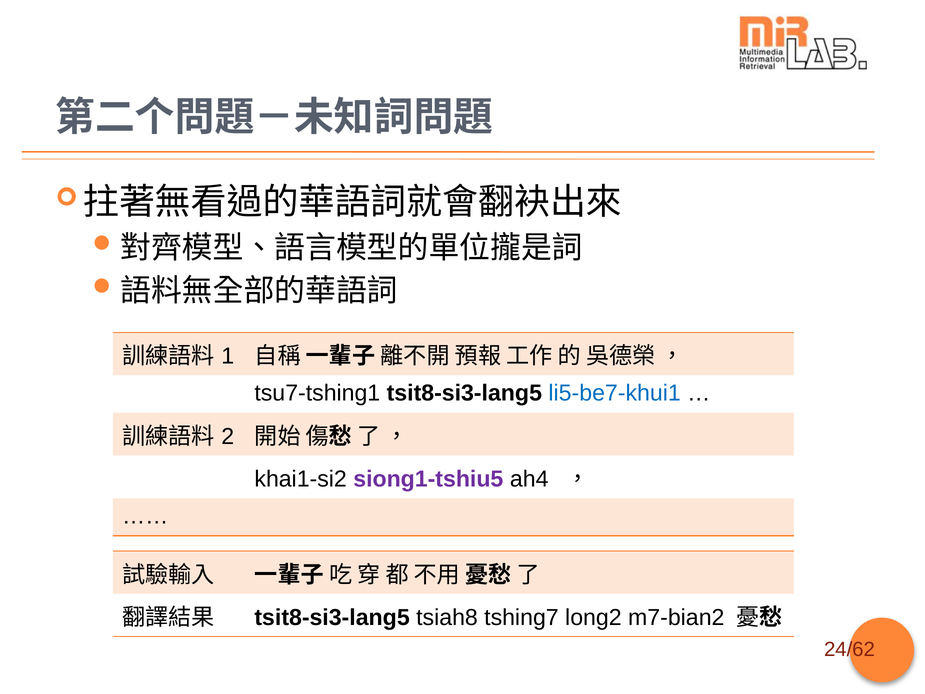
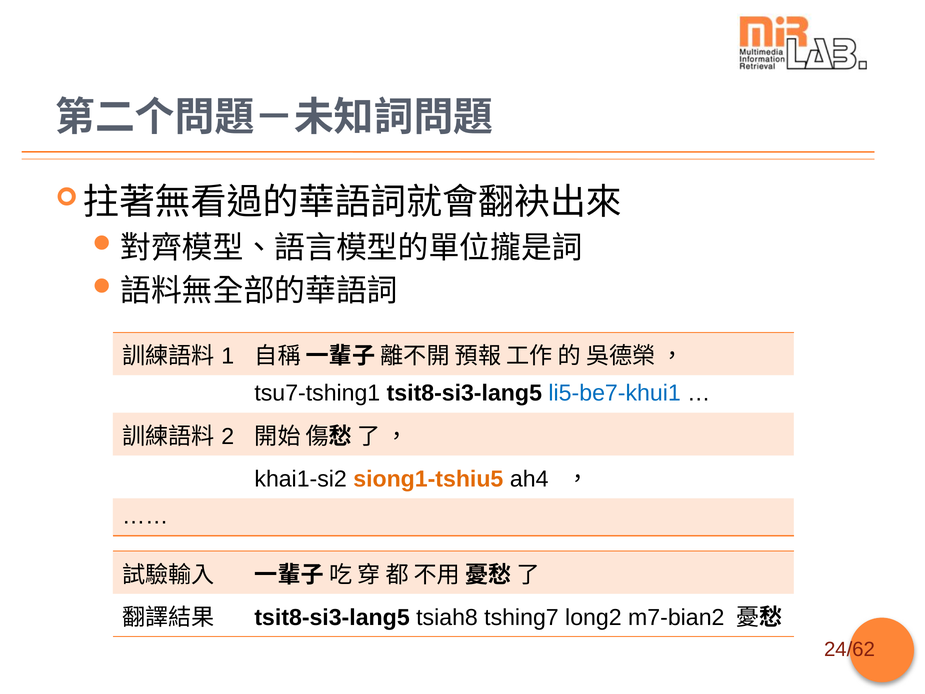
siong1-tshiu5 colour: purple -> orange
